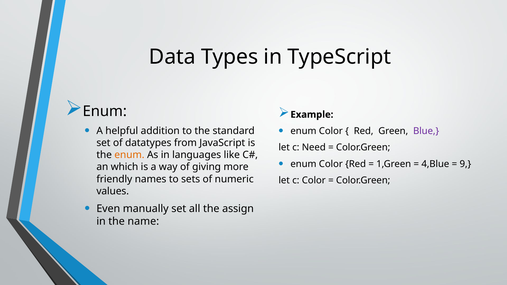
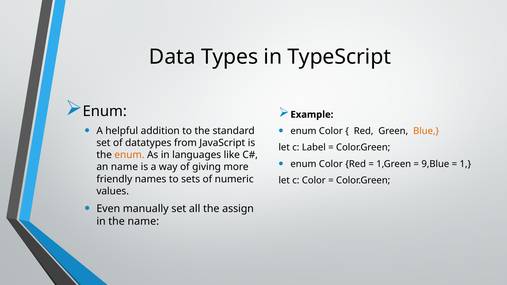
Blue colour: purple -> orange
Need: Need -> Label
4,Blue: 4,Blue -> 9,Blue
9: 9 -> 1
an which: which -> name
